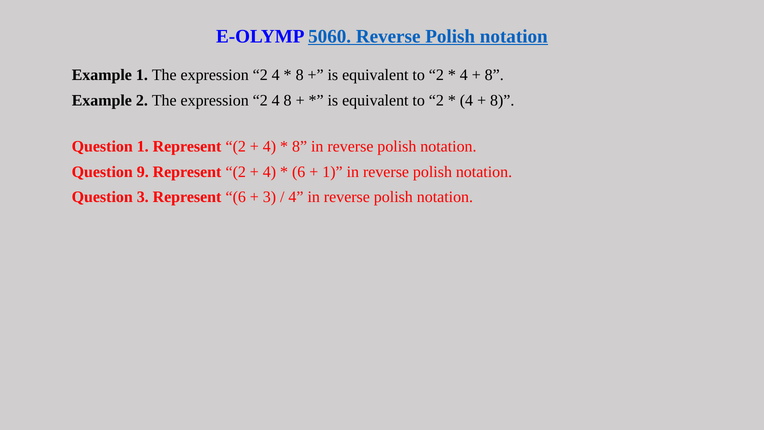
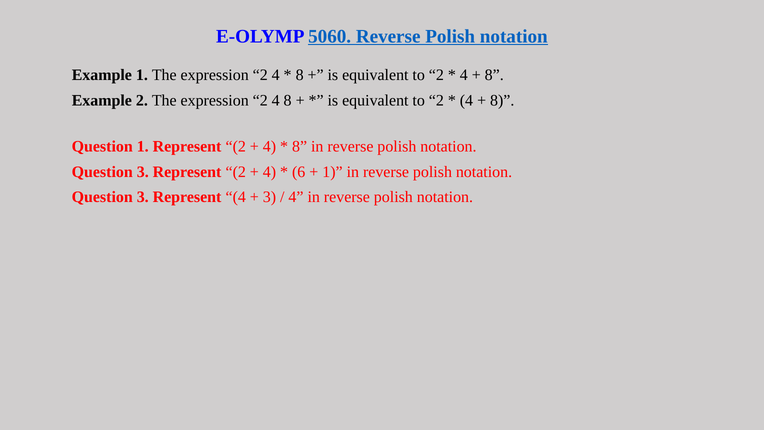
9 at (143, 172): 9 -> 3
Represent 6: 6 -> 4
